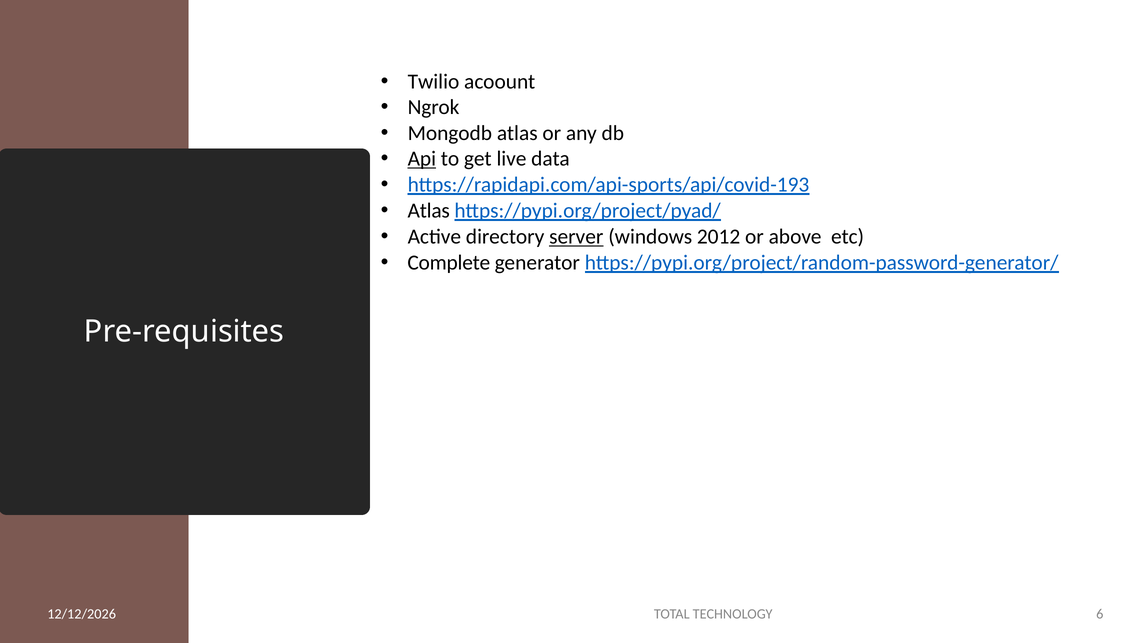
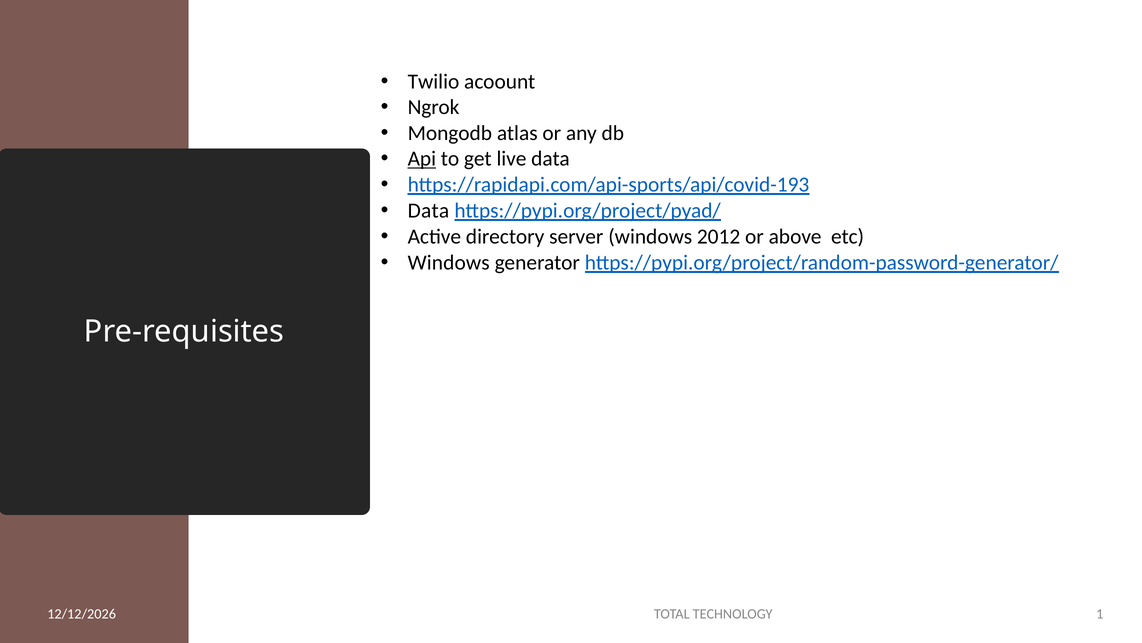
Atlas at (429, 210): Atlas -> Data
server underline: present -> none
Complete at (449, 262): Complete -> Windows
6: 6 -> 1
